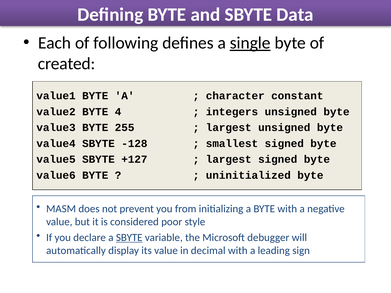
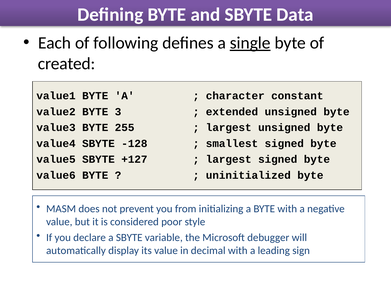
4: 4 -> 3
integers: integers -> extended
SBYTE at (129, 238) underline: present -> none
